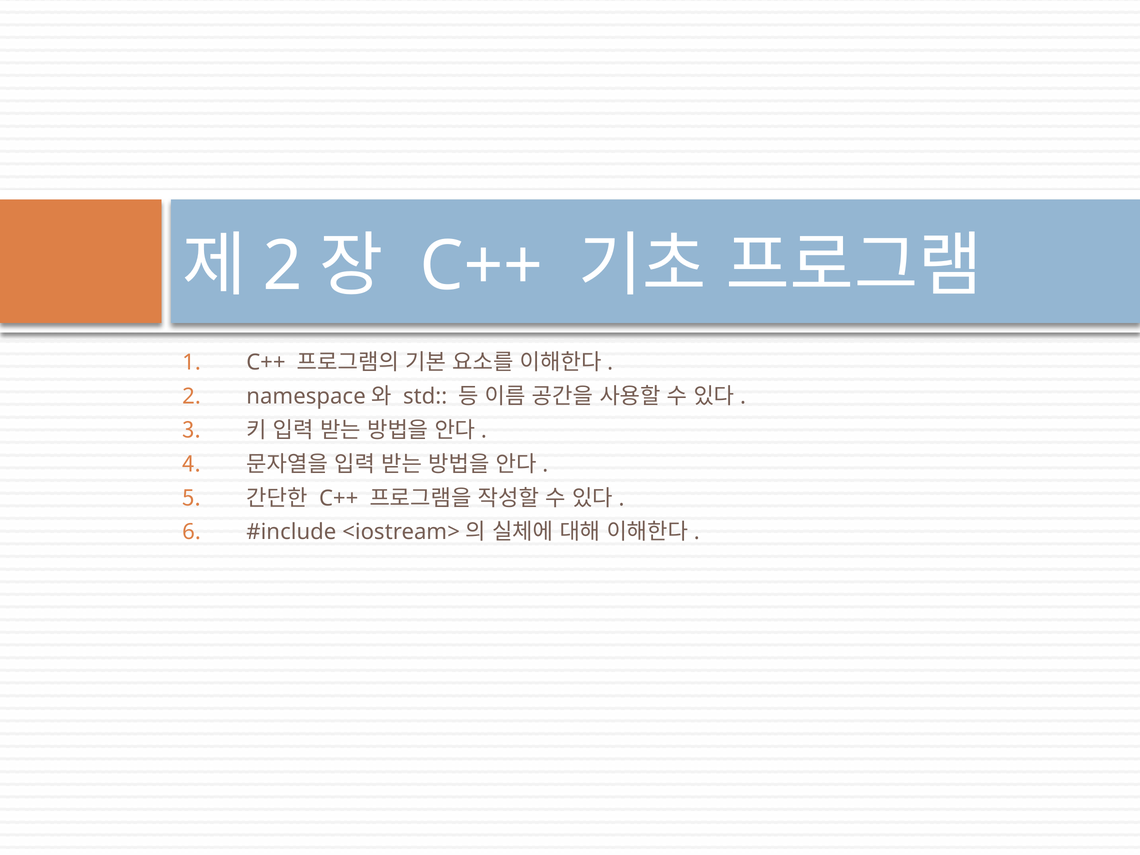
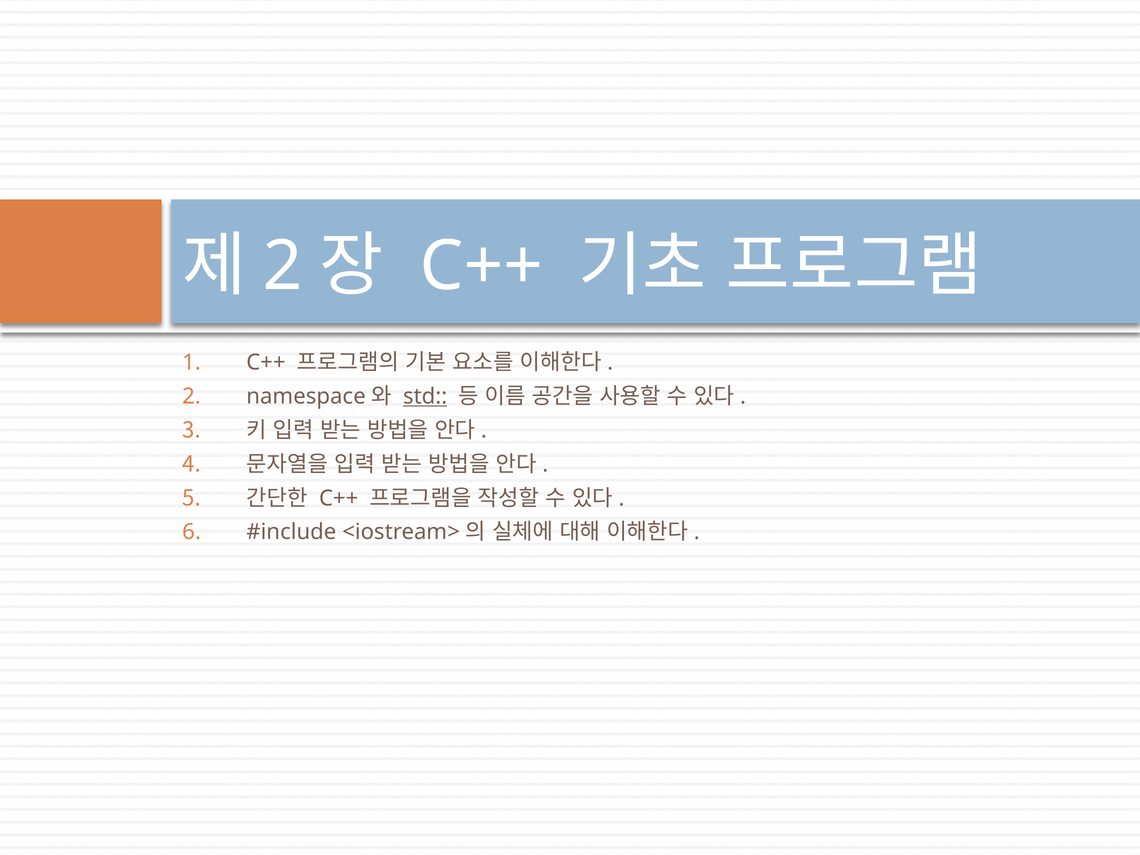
std underline: none -> present
